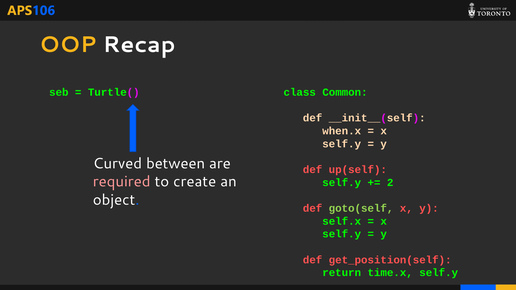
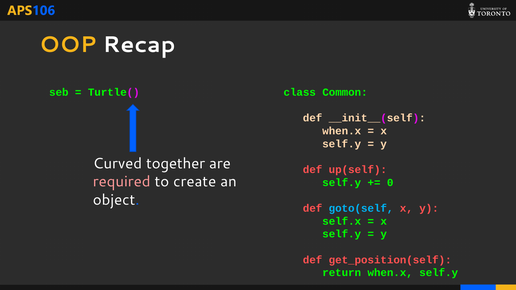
between: between -> together
2: 2 -> 0
goto(self colour: light green -> light blue
return time.x: time.x -> when.x
